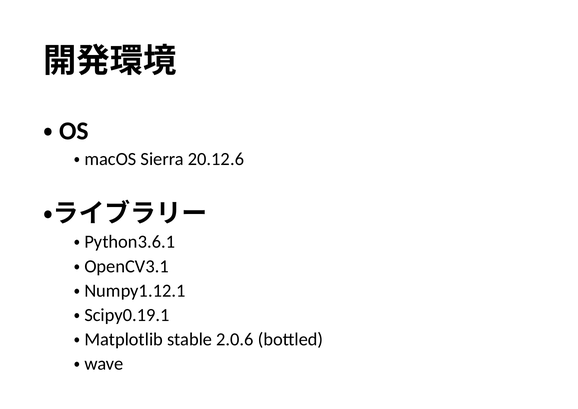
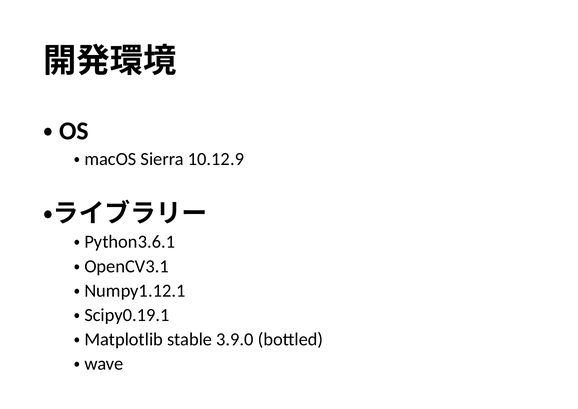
20.12.6: 20.12.6 -> 10.12.9
2.0.6: 2.0.6 -> 3.9.0
